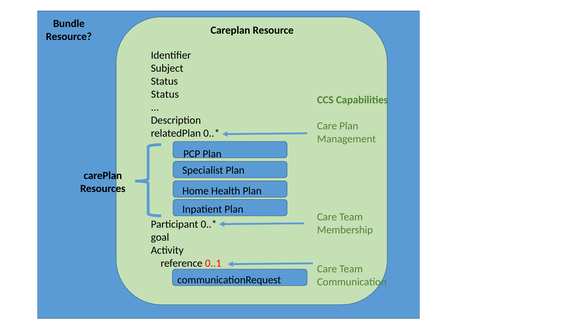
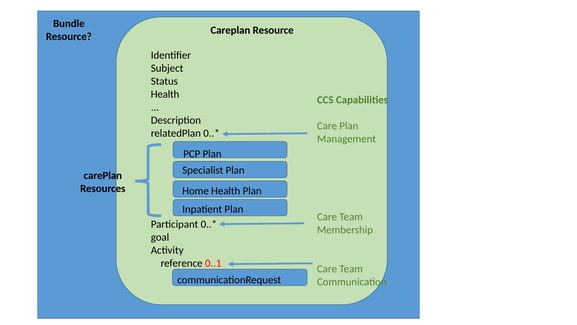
Status at (165, 94): Status -> Health
